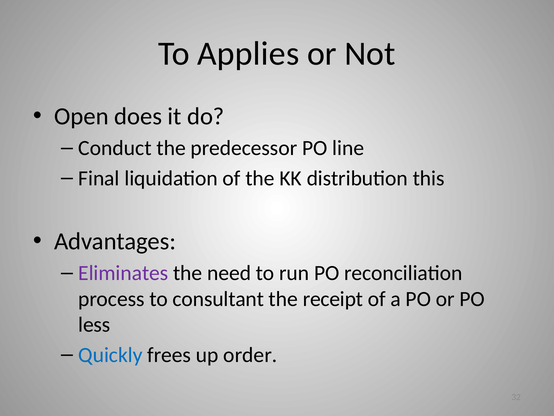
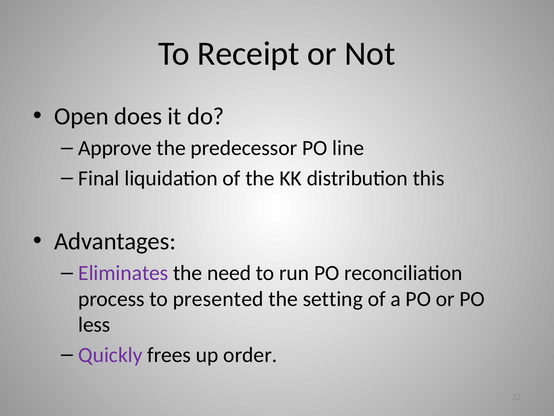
Applies: Applies -> Receipt
Conduct: Conduct -> Approve
consultant: consultant -> presented
receipt: receipt -> setting
Quickly colour: blue -> purple
